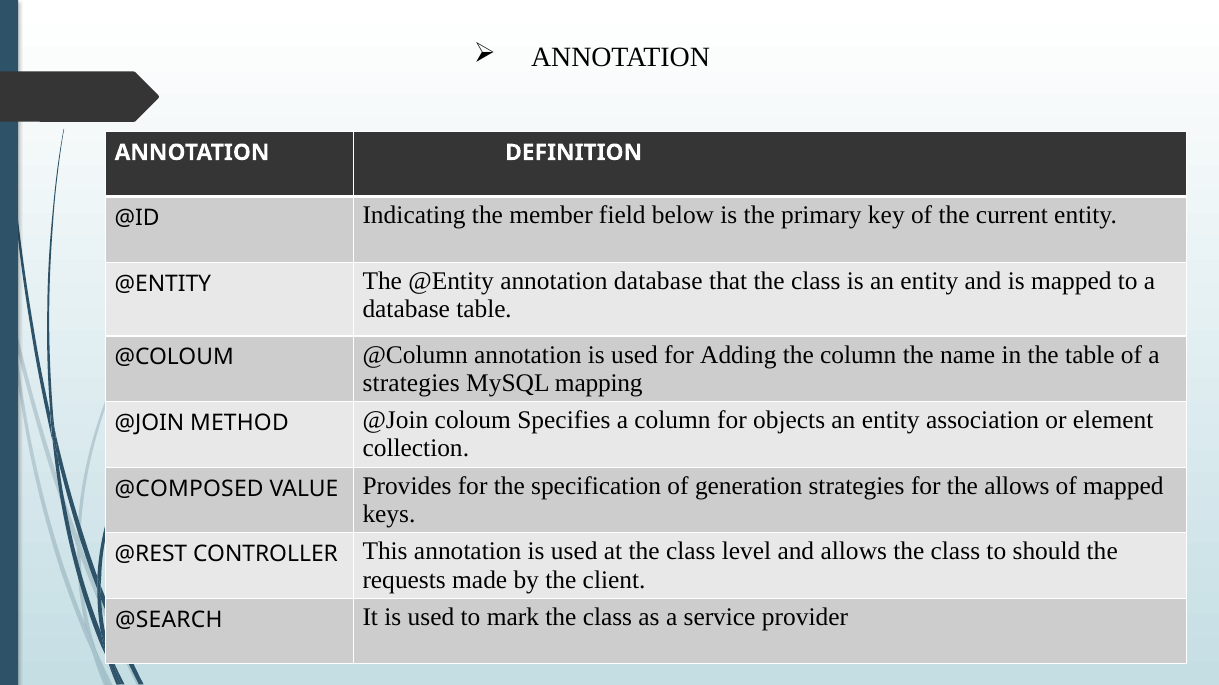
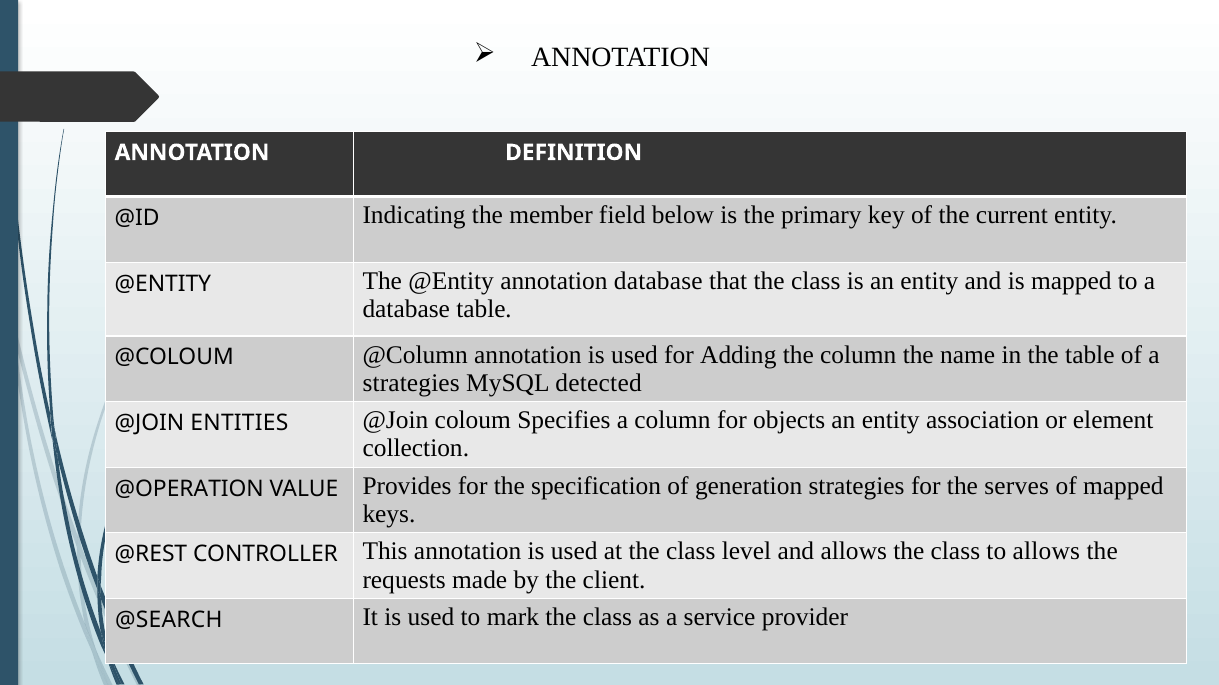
mapping: mapping -> detected
METHOD: METHOD -> ENTITIES
@COMPOSED: @COMPOSED -> @OPERATION
the allows: allows -> serves
to should: should -> allows
